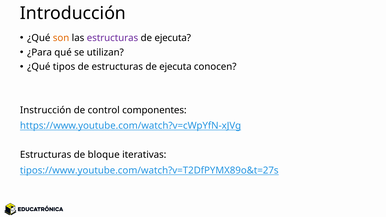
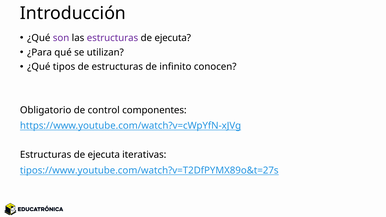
son colour: orange -> purple
de estructuras de ejecuta: ejecuta -> infinito
Instrucción: Instrucción -> Obligatorio
bloque at (104, 155): bloque -> ejecuta
